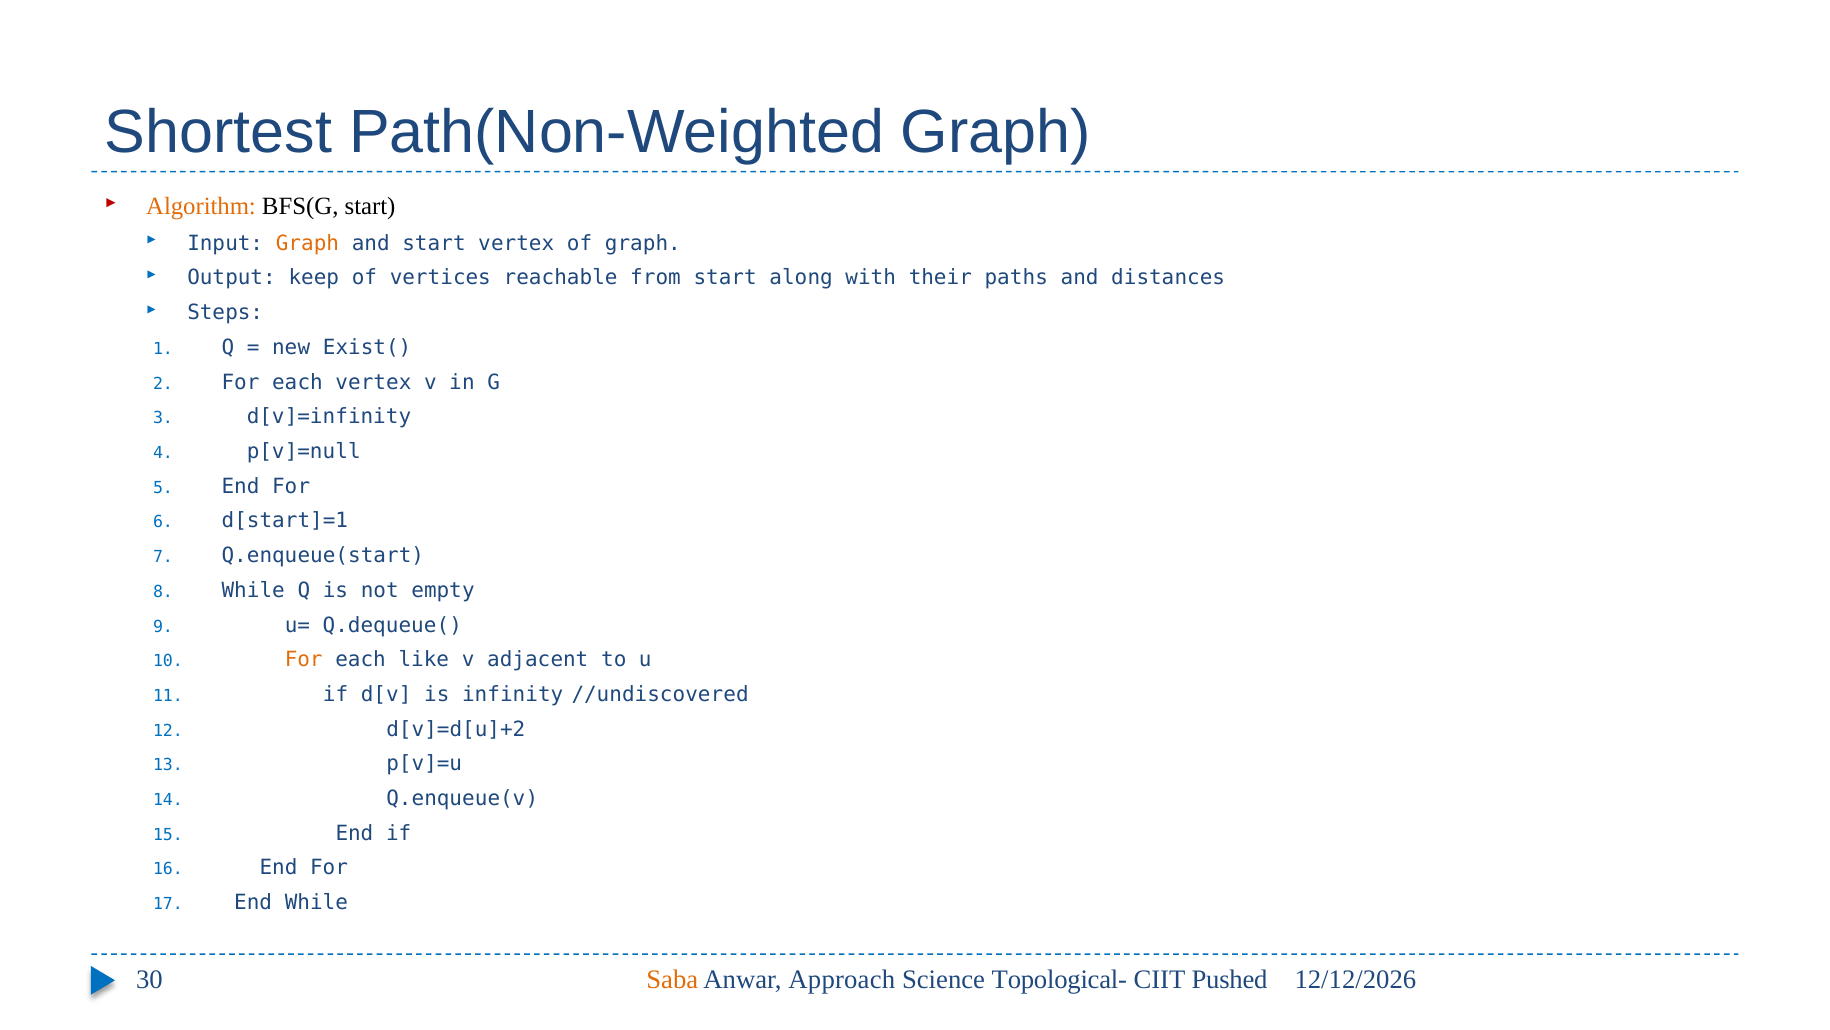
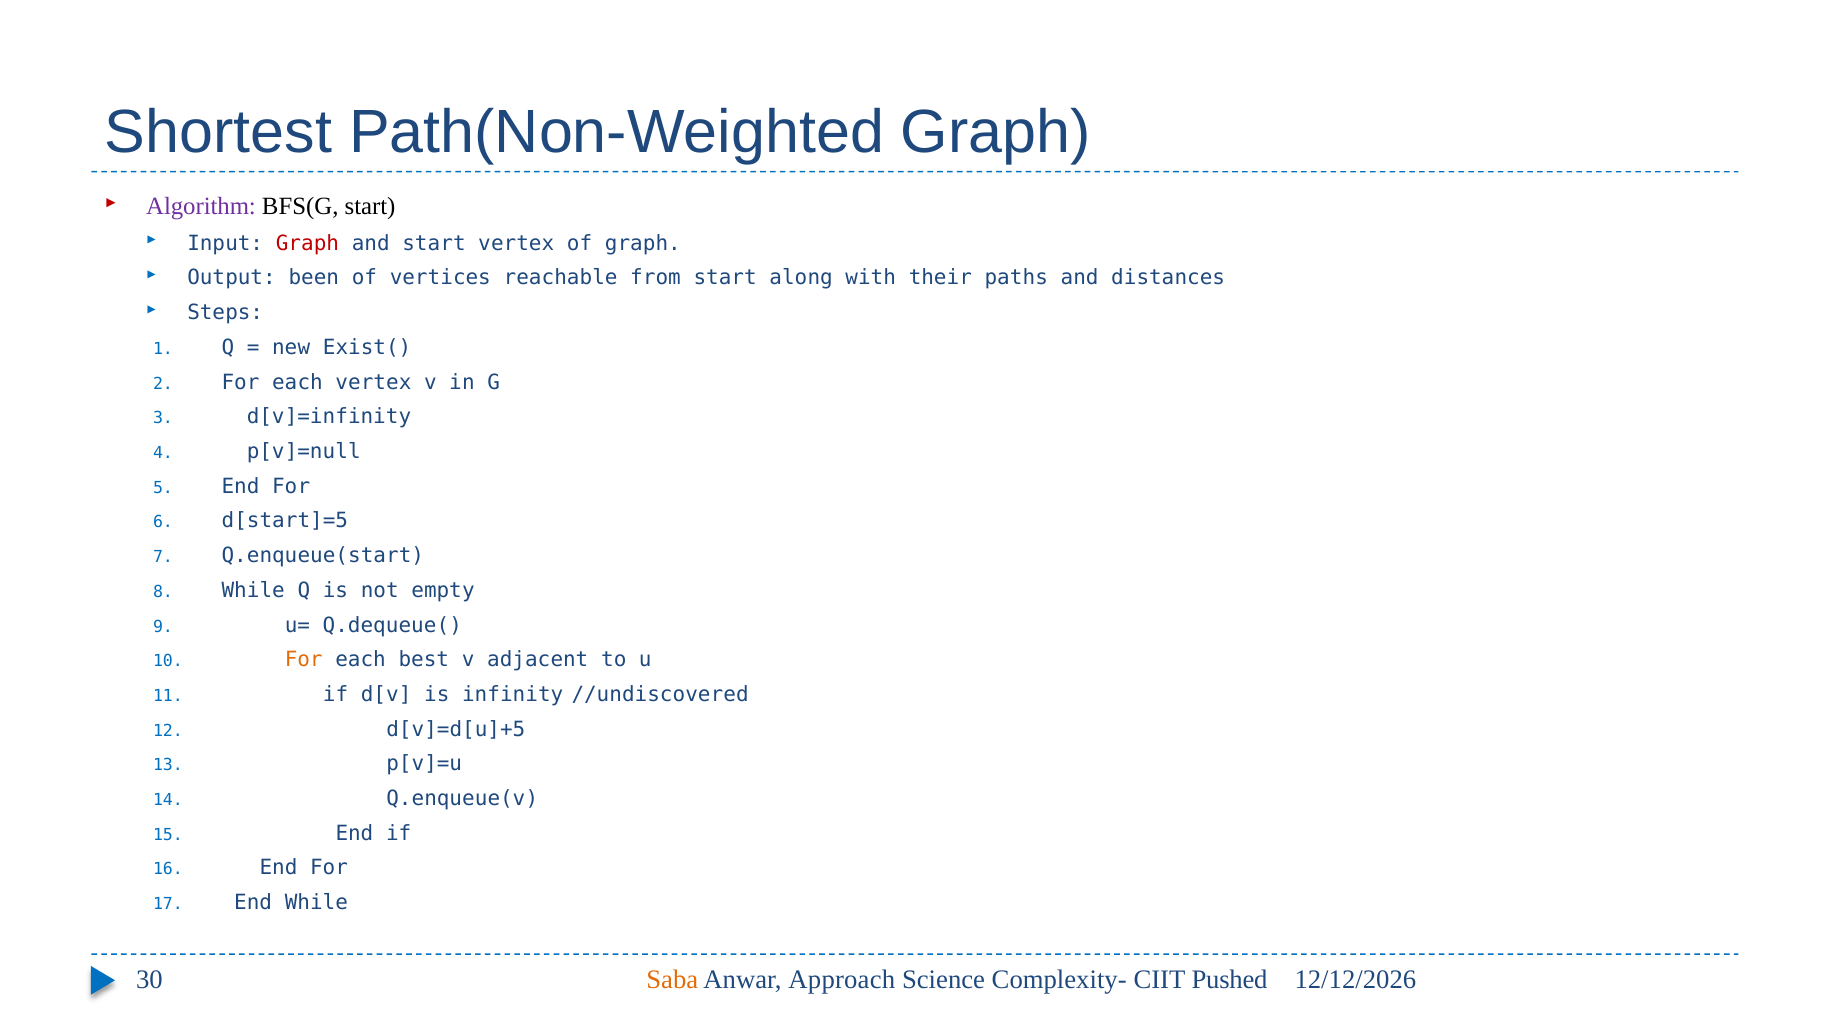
Algorithm colour: orange -> purple
Graph at (307, 243) colour: orange -> red
keep: keep -> been
d[start]=1: d[start]=1 -> d[start]=5
like: like -> best
d[v]=d[u]+2: d[v]=d[u]+2 -> d[v]=d[u]+5
Topological-: Topological- -> Complexity-
